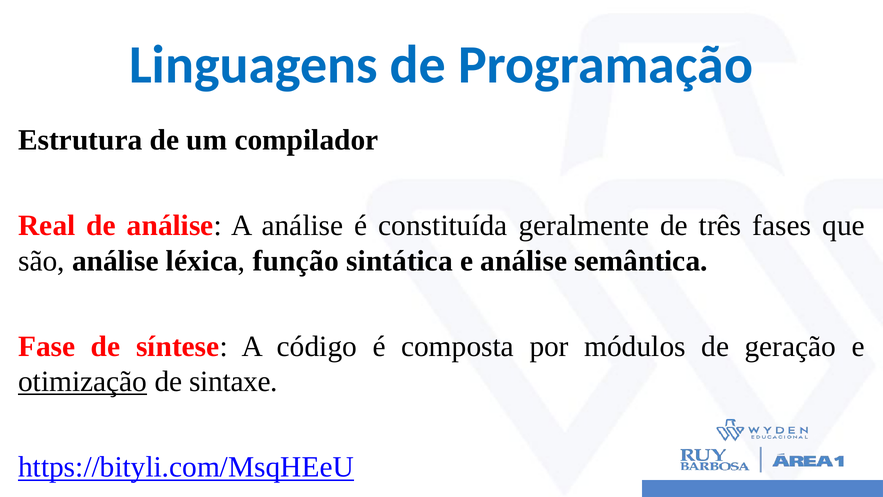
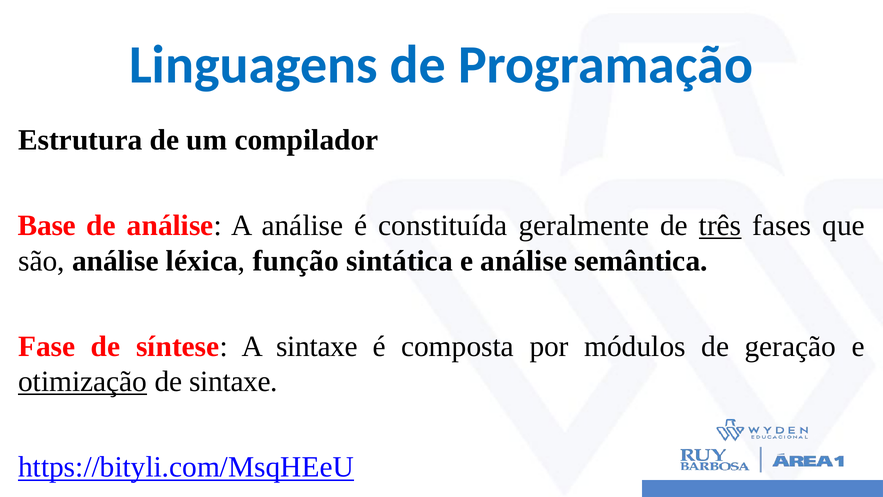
Real: Real -> Base
três underline: none -> present
A código: código -> sintaxe
